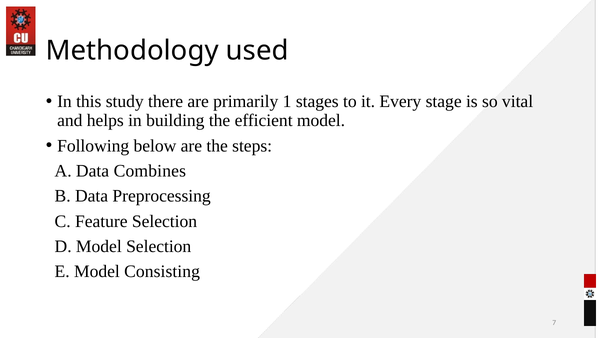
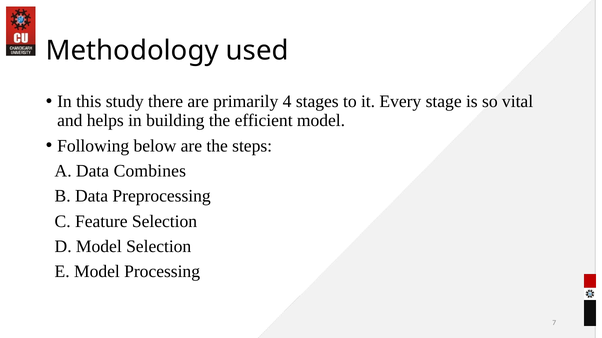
1: 1 -> 4
Consisting: Consisting -> Processing
